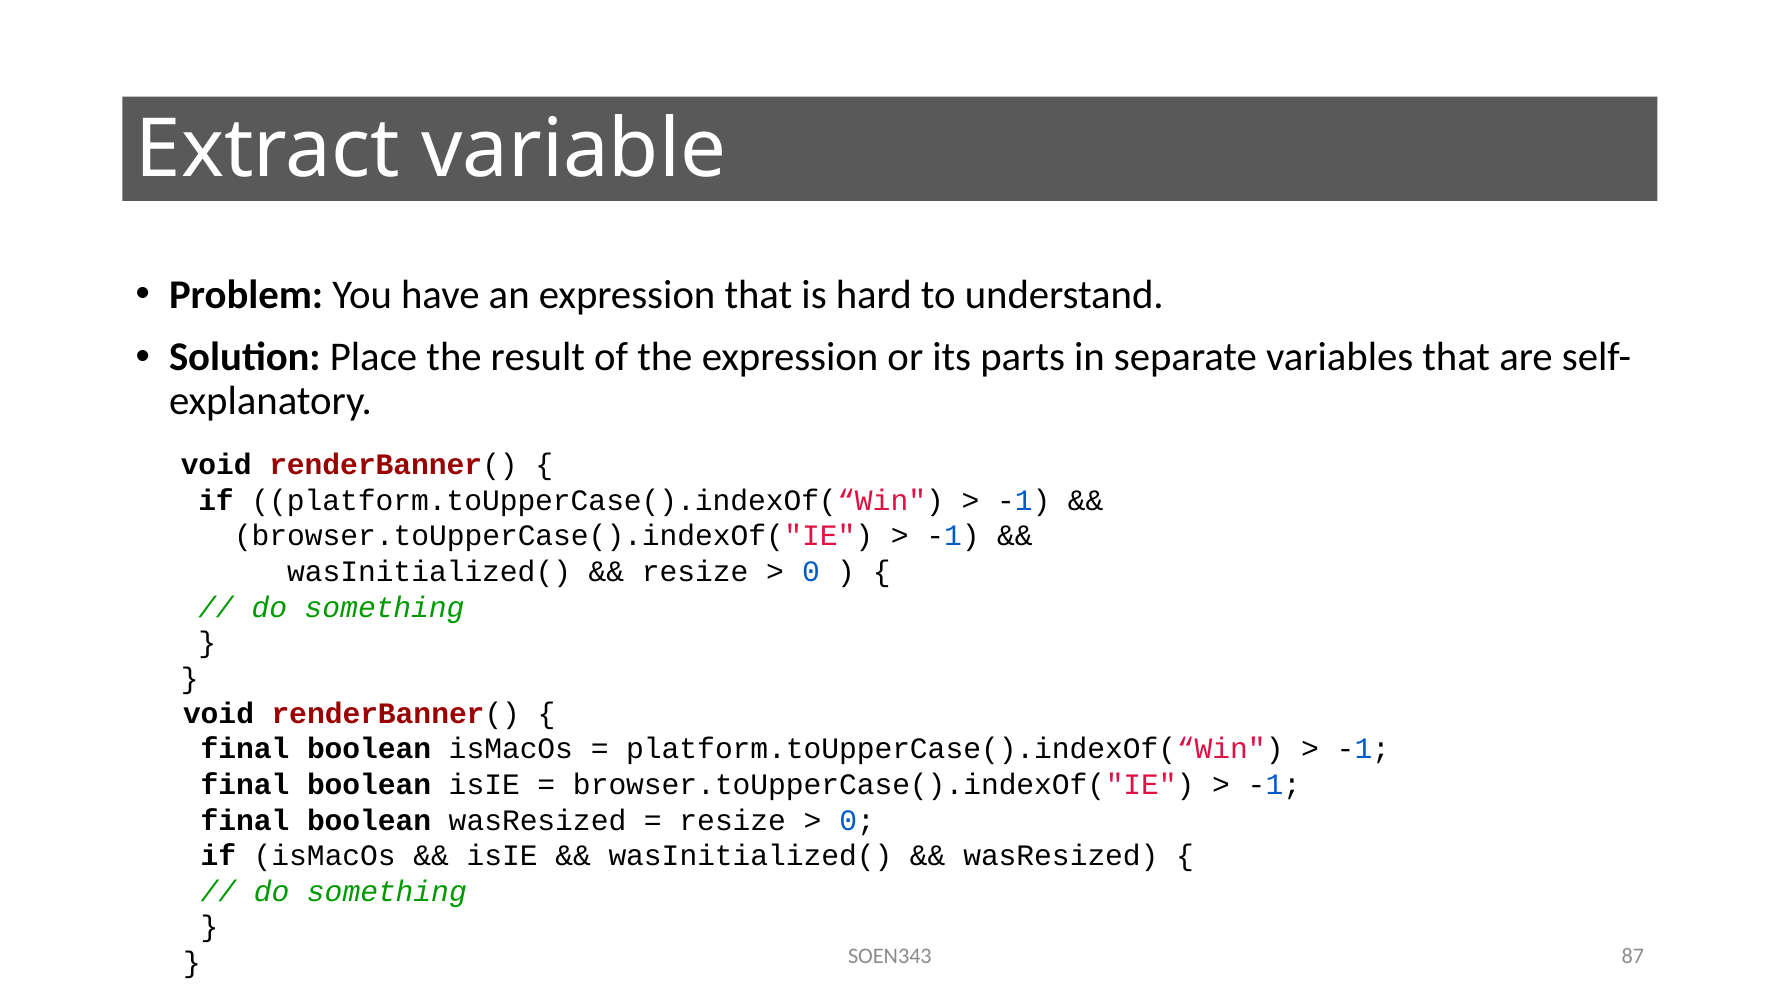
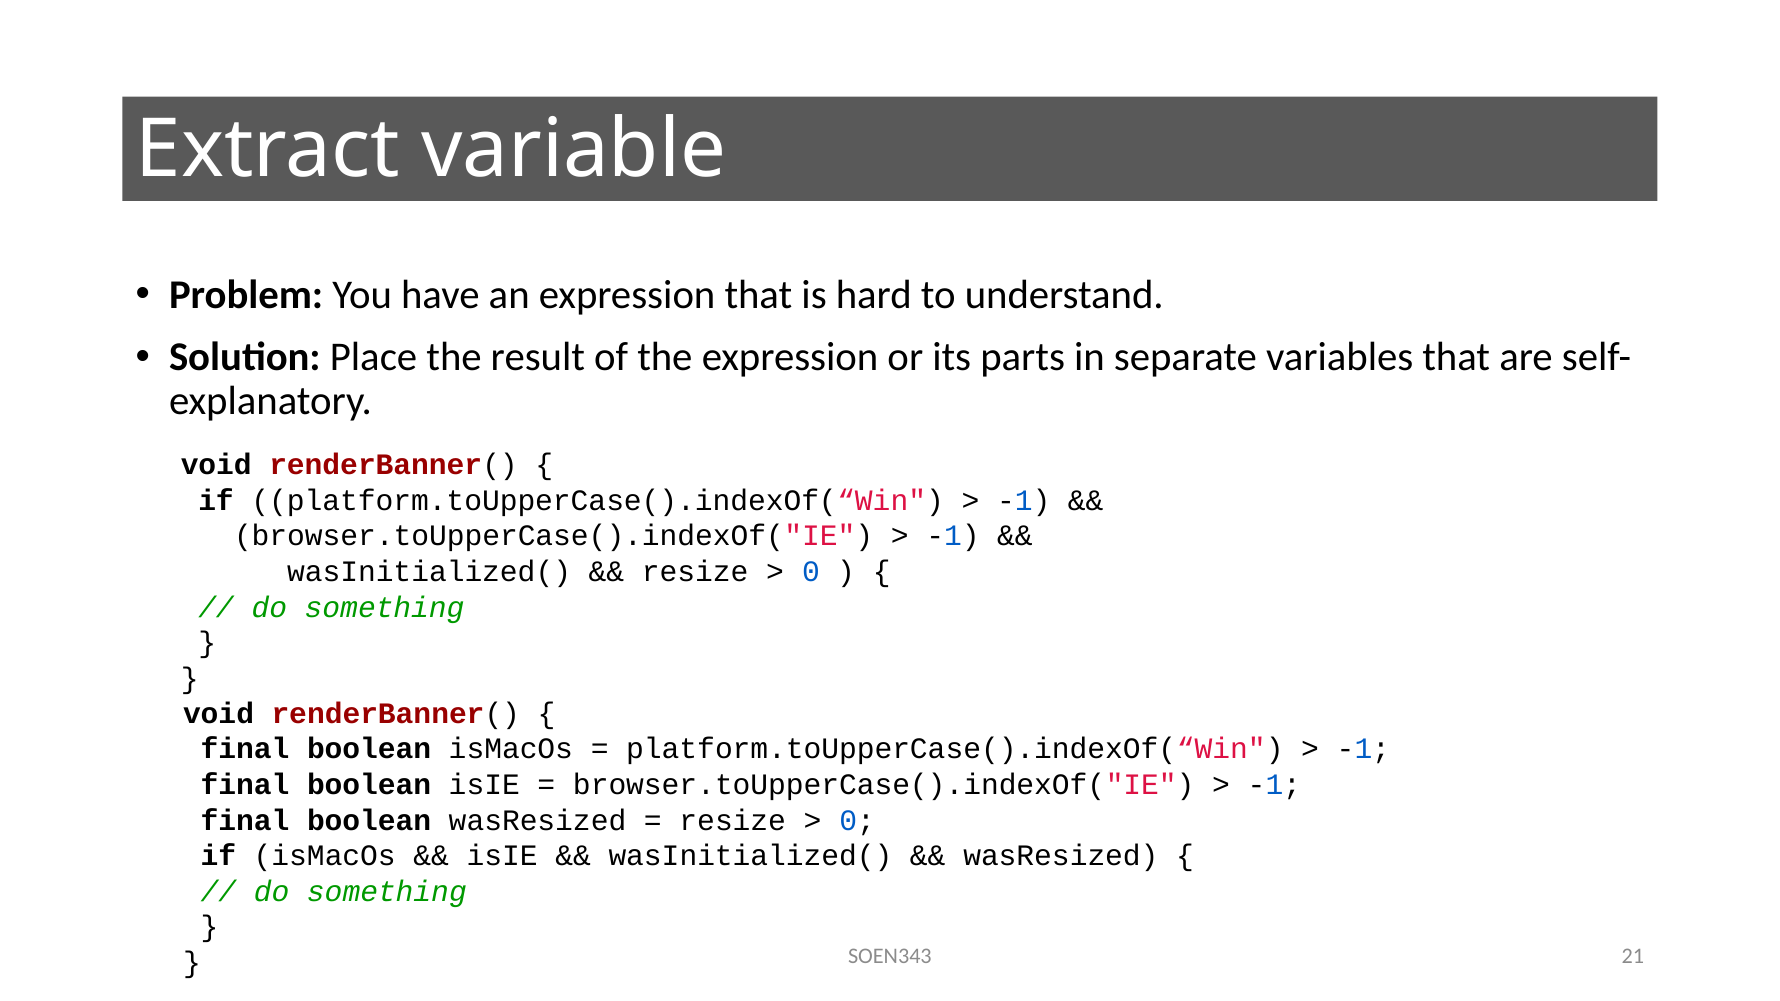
87: 87 -> 21
